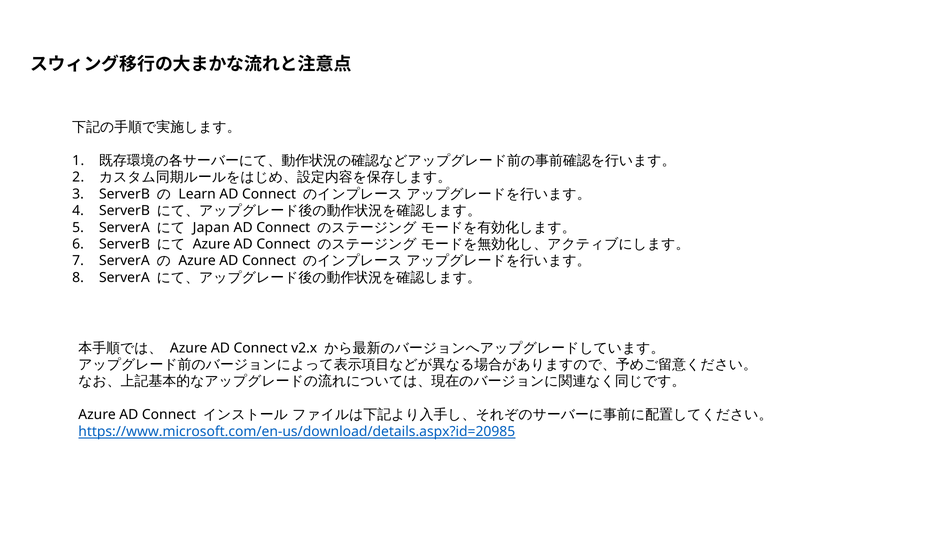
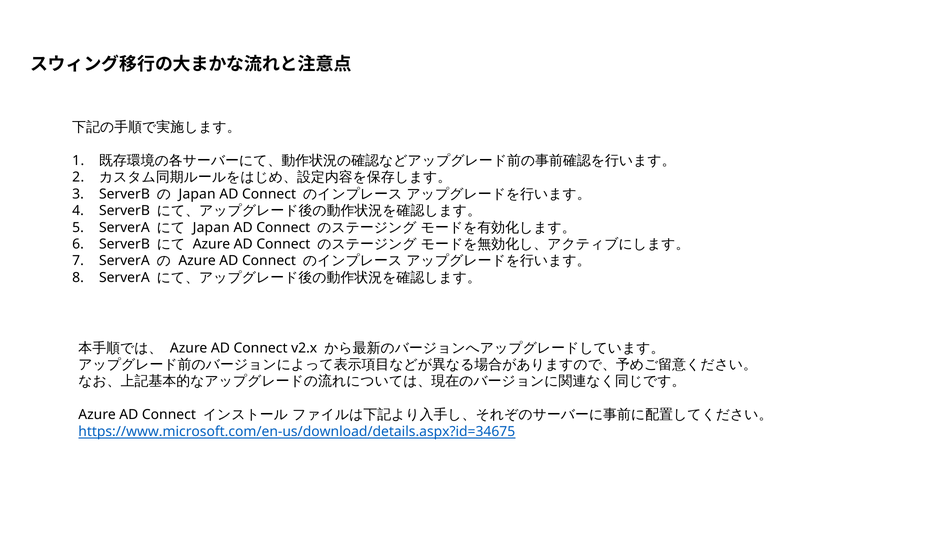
Learn at (197, 194): Learn -> Japan
https://www.microsoft.com/en-us/download/details.aspx?id=20985: https://www.microsoft.com/en-us/download/details.aspx?id=20985 -> https://www.microsoft.com/en-us/download/details.aspx?id=34675
